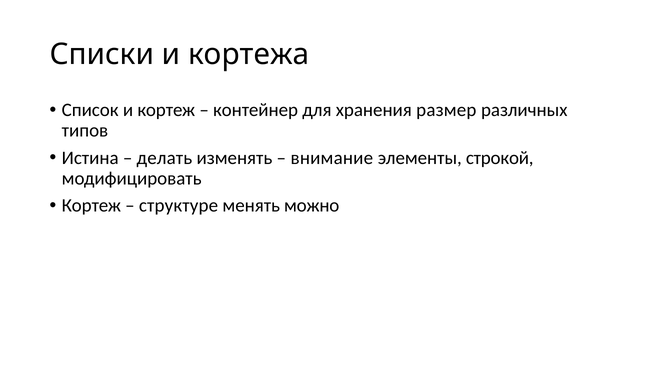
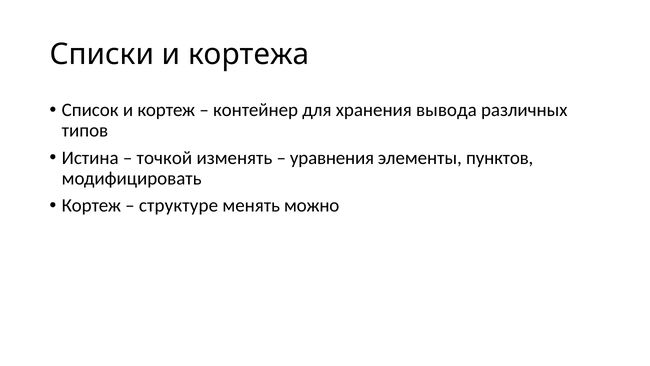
размер: размер -> вывода
делать: делать -> точкой
внимание: внимание -> уравнения
строкой: строкой -> пунктов
